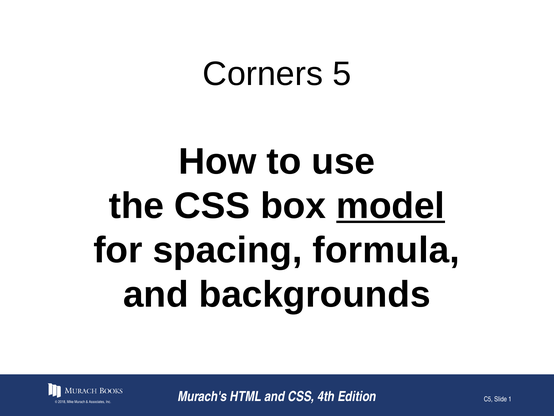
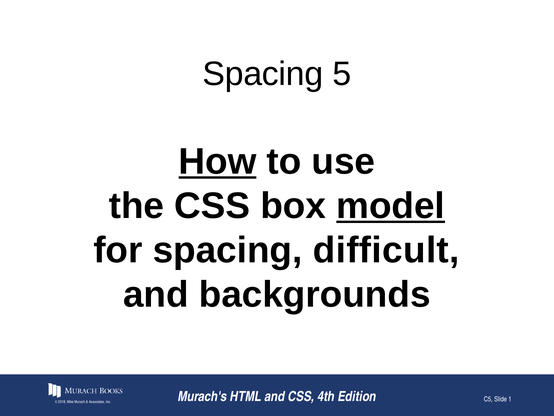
Corners at (263, 74): Corners -> Spacing
How underline: none -> present
formula: formula -> difficult
